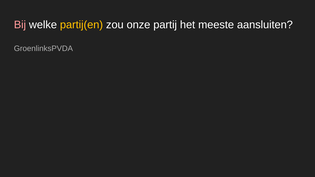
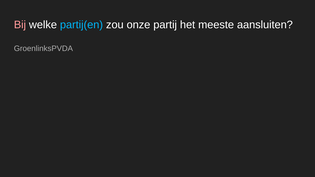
partij(en colour: yellow -> light blue
